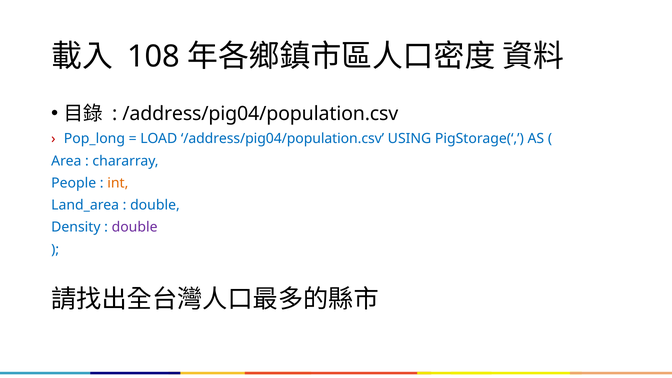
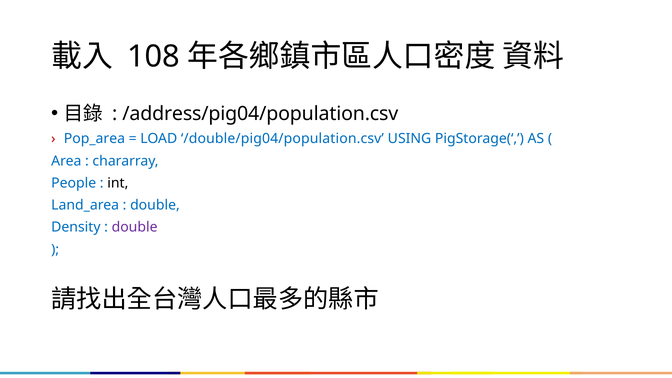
Pop_long: Pop_long -> Pop_area
LOAD /address/pig04/population.csv: /address/pig04/population.csv -> /double/pig04/population.csv
int colour: orange -> black
